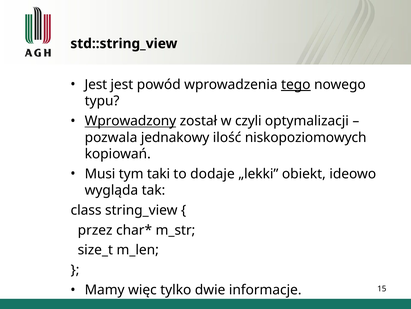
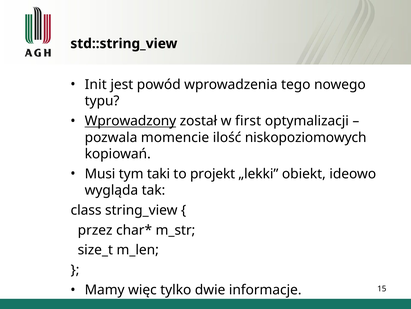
Jest at (96, 84): Jest -> Init
tego underline: present -> none
czyli: czyli -> first
jednakowy: jednakowy -> momencie
dodaje: dodaje -> projekt
